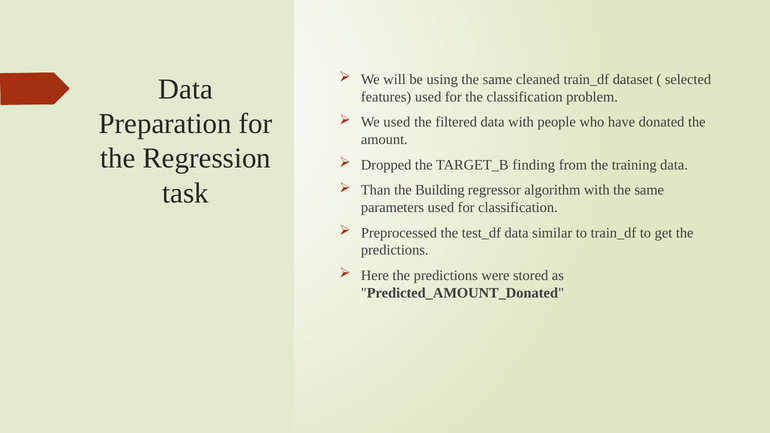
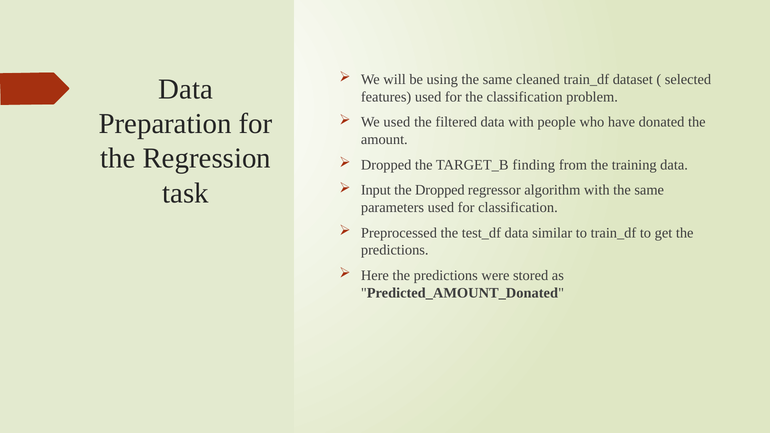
Than: Than -> Input
the Building: Building -> Dropped
